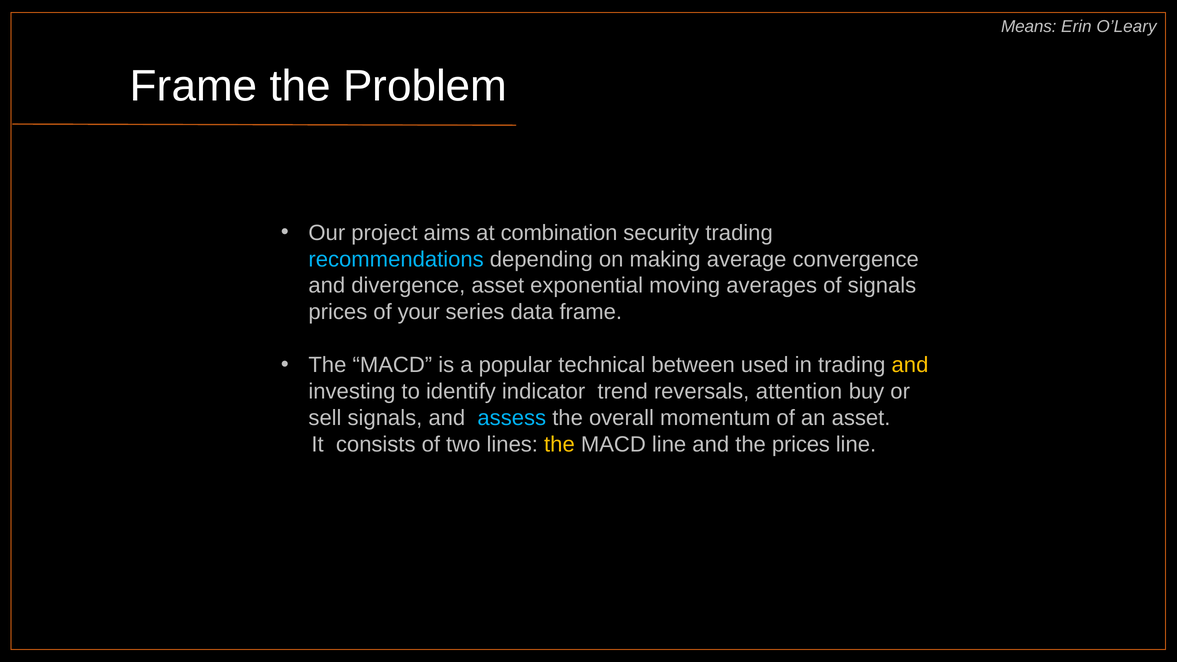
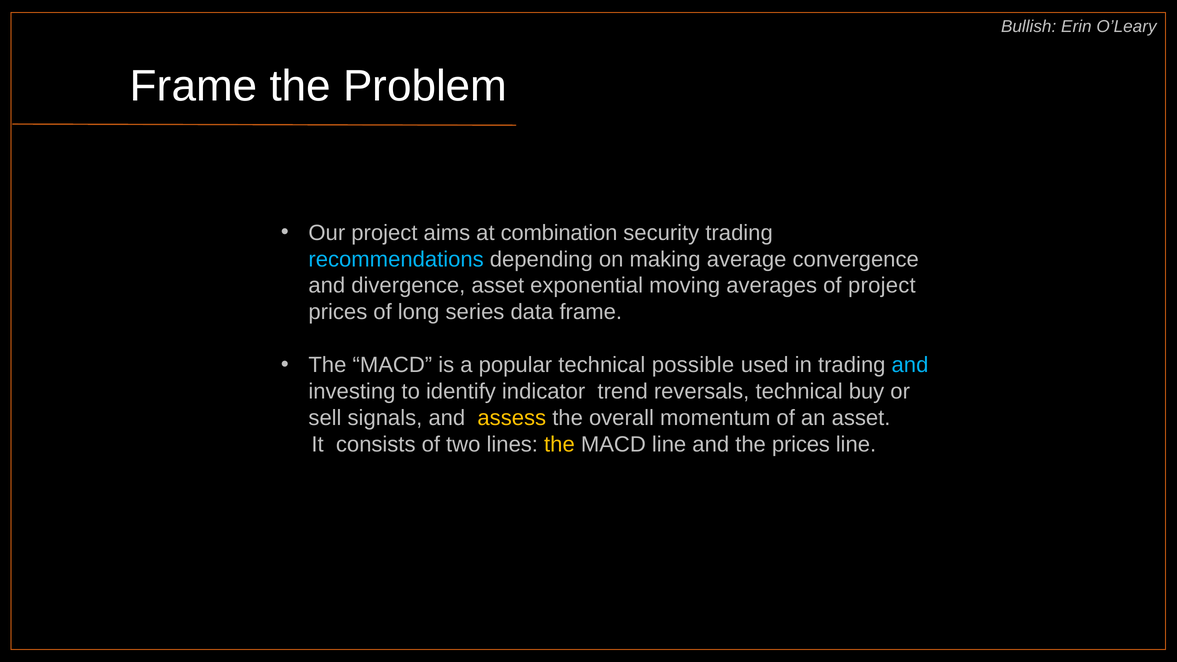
Means: Means -> Bullish
of signals: signals -> project
your: your -> long
between: between -> possible
and at (910, 365) colour: yellow -> light blue
reversals attention: attention -> technical
assess colour: light blue -> yellow
